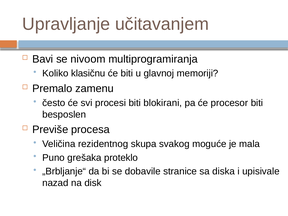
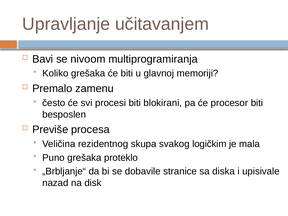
Koliko klasičnu: klasičnu -> grešaka
moguće: moguće -> logičkim
